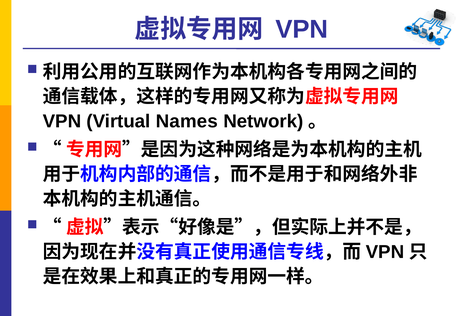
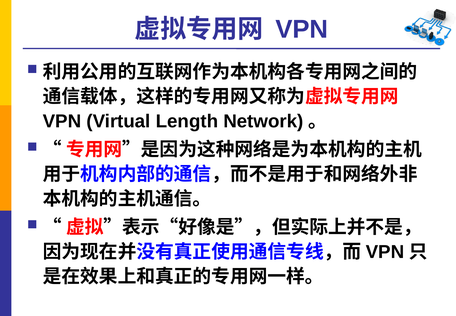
Names: Names -> Length
